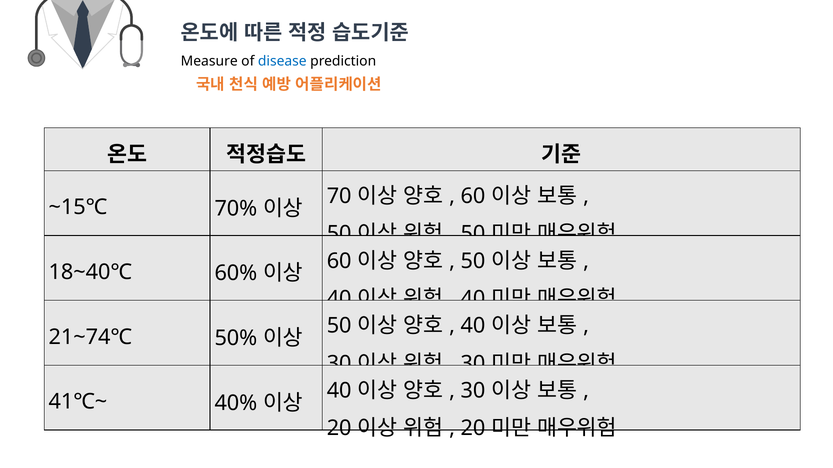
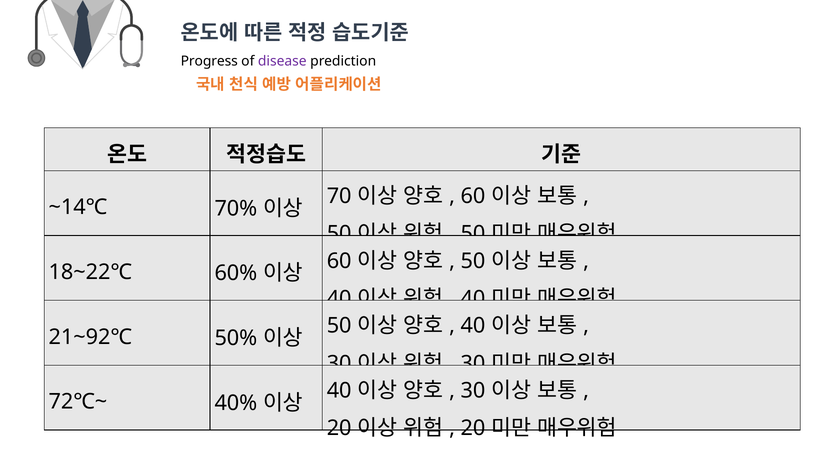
Measure: Measure -> Progress
disease colour: blue -> purple
~15℃: ~15℃ -> ~14℃
18~40℃: 18~40℃ -> 18~22℃
21~74℃: 21~74℃ -> 21~92℃
41℃~: 41℃~ -> 72℃~
